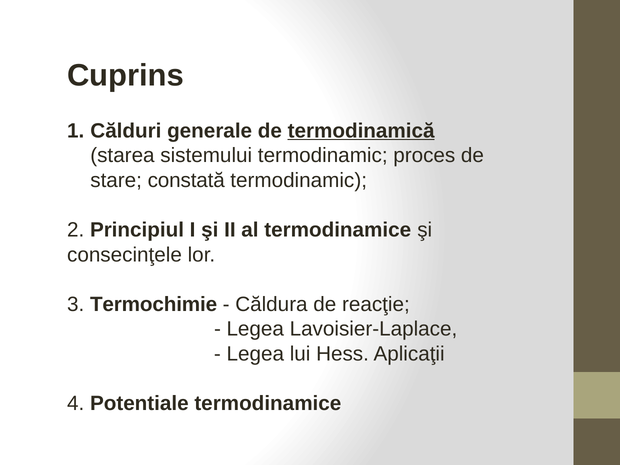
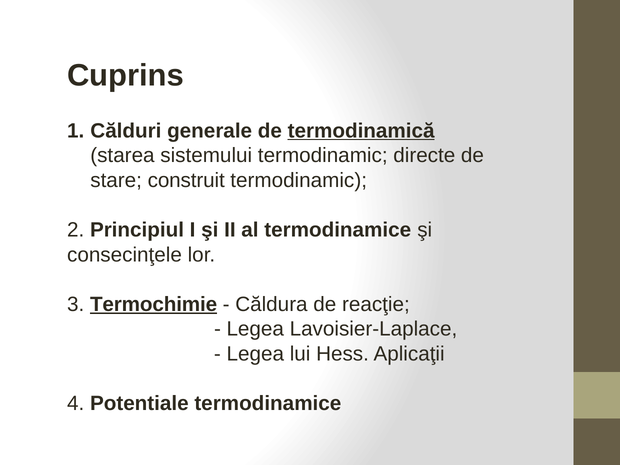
proces: proces -> directe
constată: constată -> construit
Termochimie underline: none -> present
